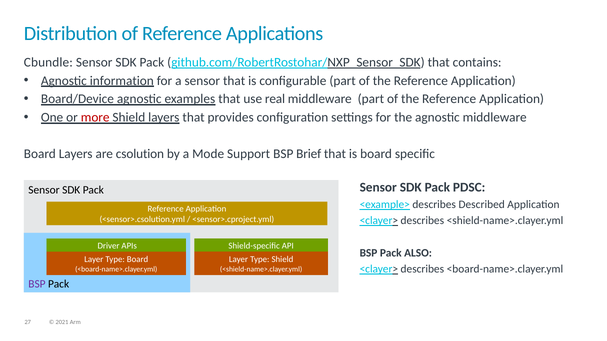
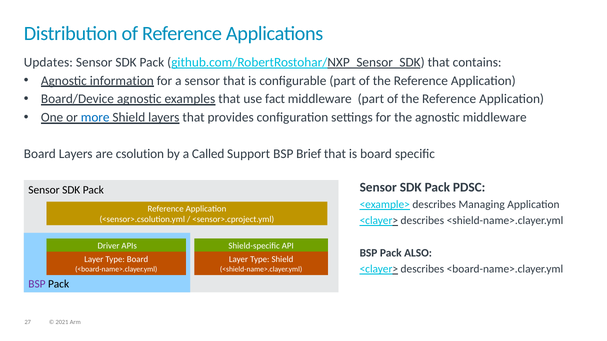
Cbundle: Cbundle -> Updates
real: real -> fact
more colour: red -> blue
Mode: Mode -> Called
Described: Described -> Managing
